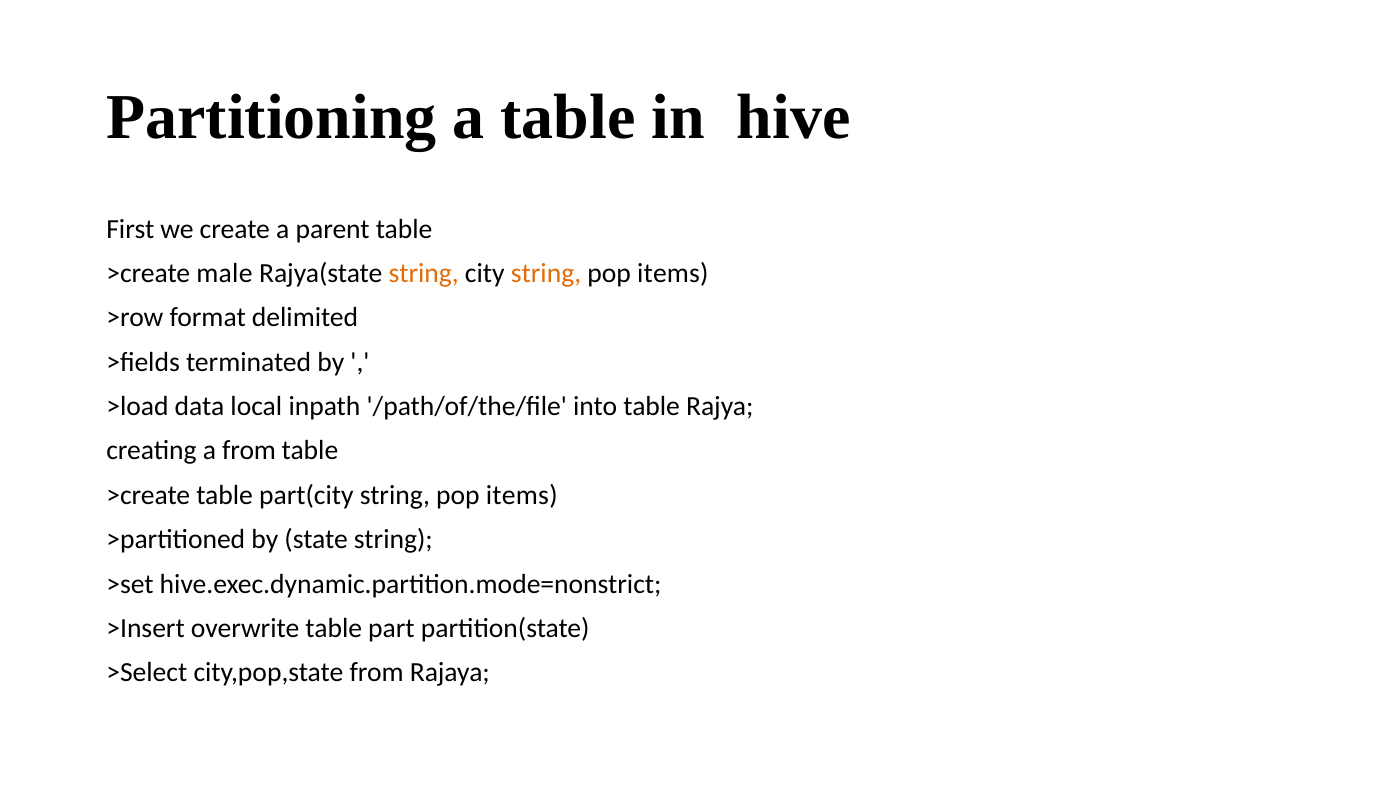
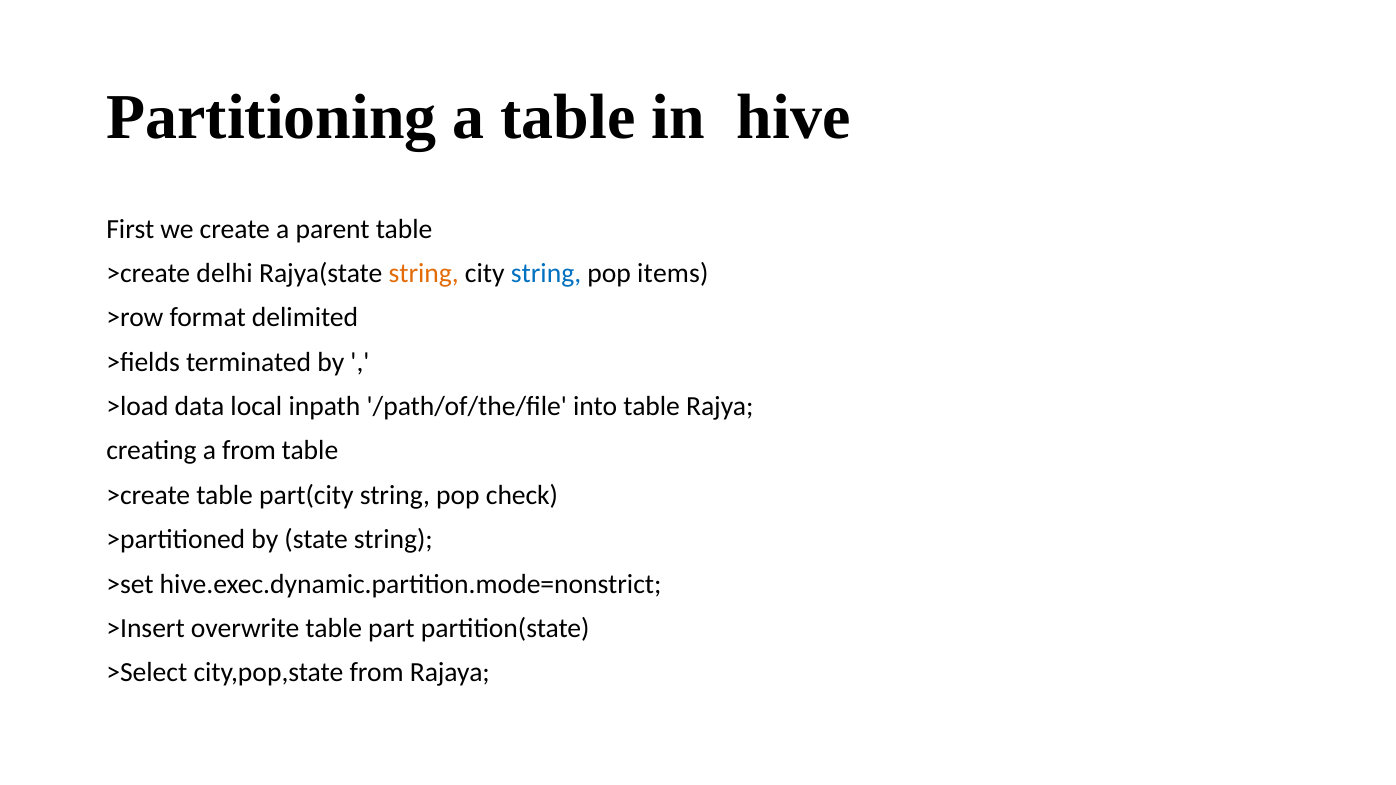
male: male -> delhi
string at (546, 273) colour: orange -> blue
part(city string pop items: items -> check
